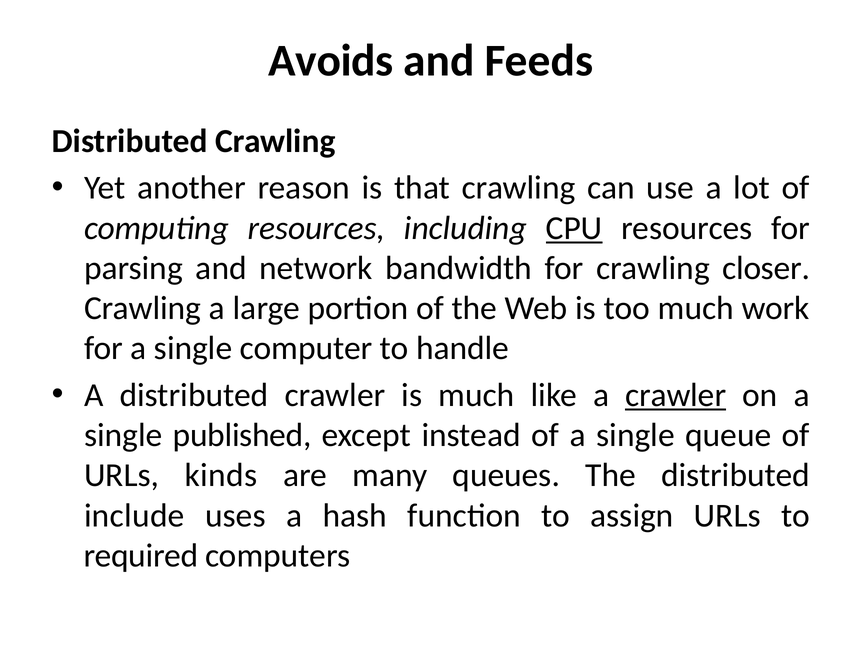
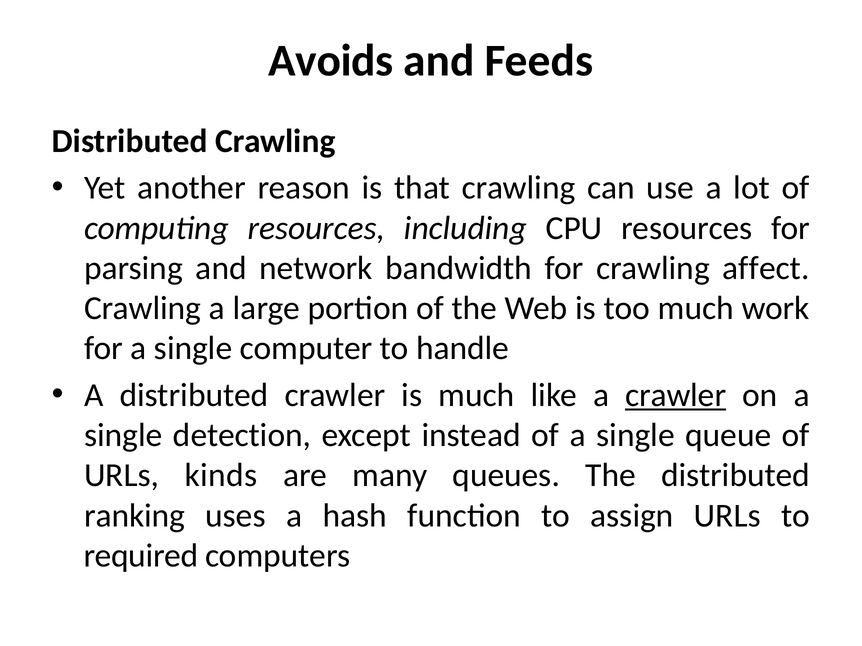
CPU underline: present -> none
closer: closer -> affect
published: published -> detection
include: include -> ranking
